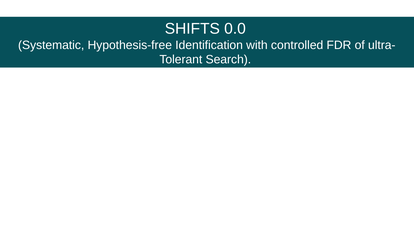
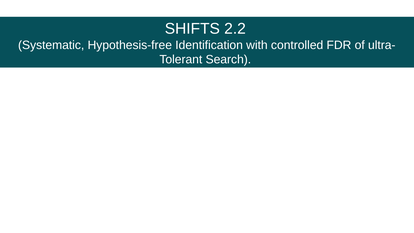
0.0: 0.0 -> 2.2
